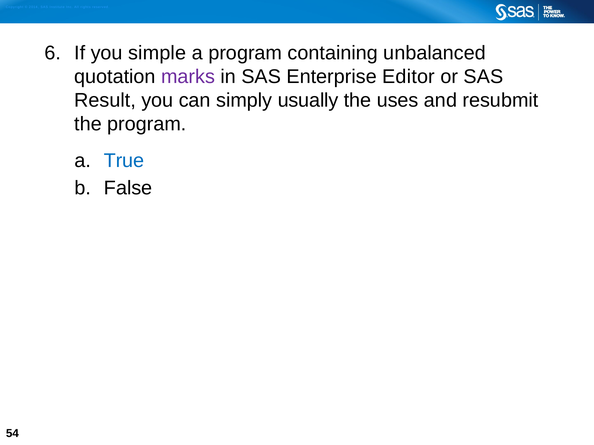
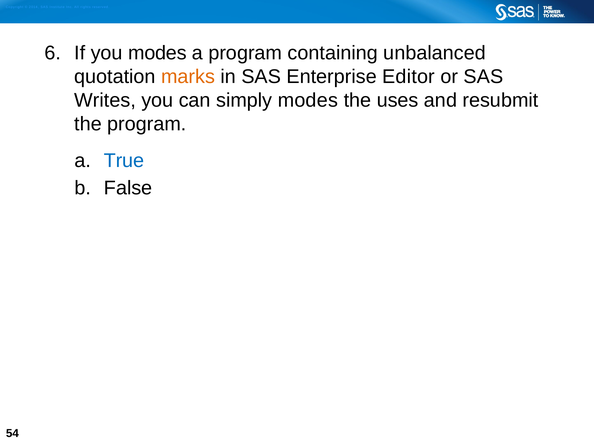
you simple: simple -> modes
marks colour: purple -> orange
Result: Result -> Writes
simply usually: usually -> modes
